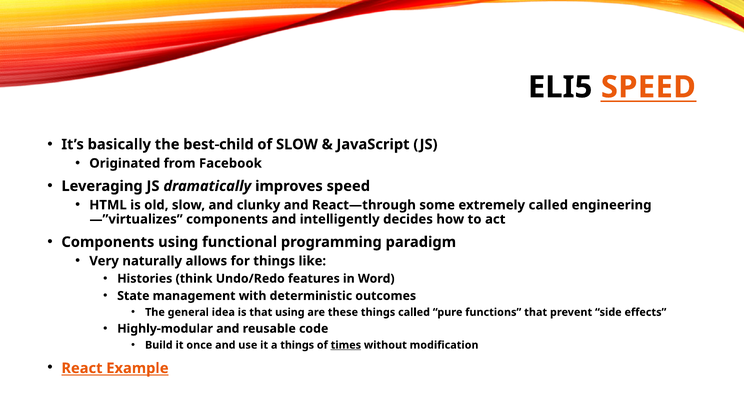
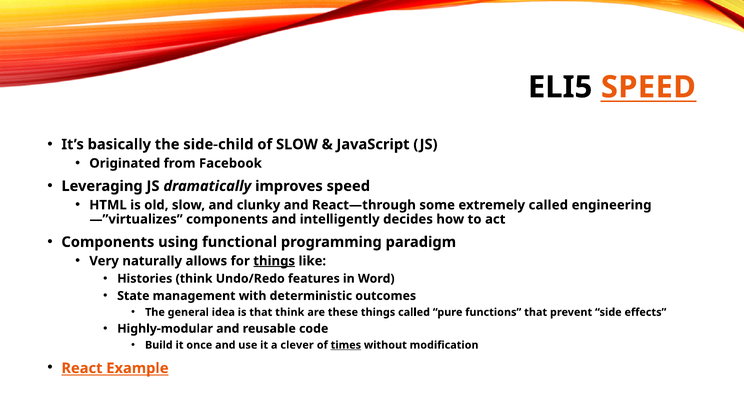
best-child: best-child -> side-child
things at (274, 261) underline: none -> present
that using: using -> think
a things: things -> clever
